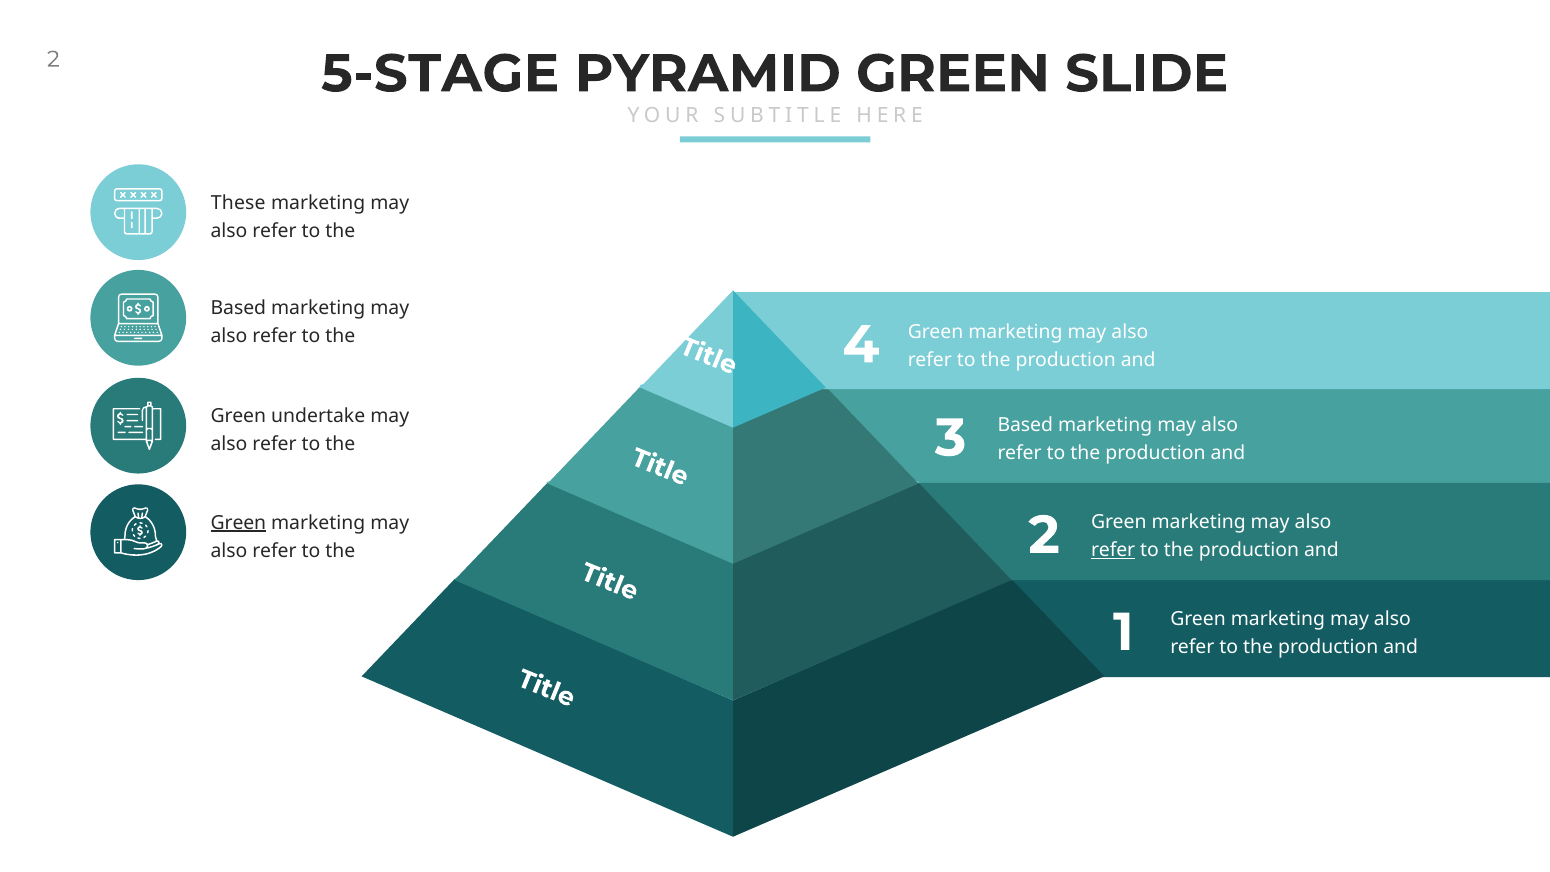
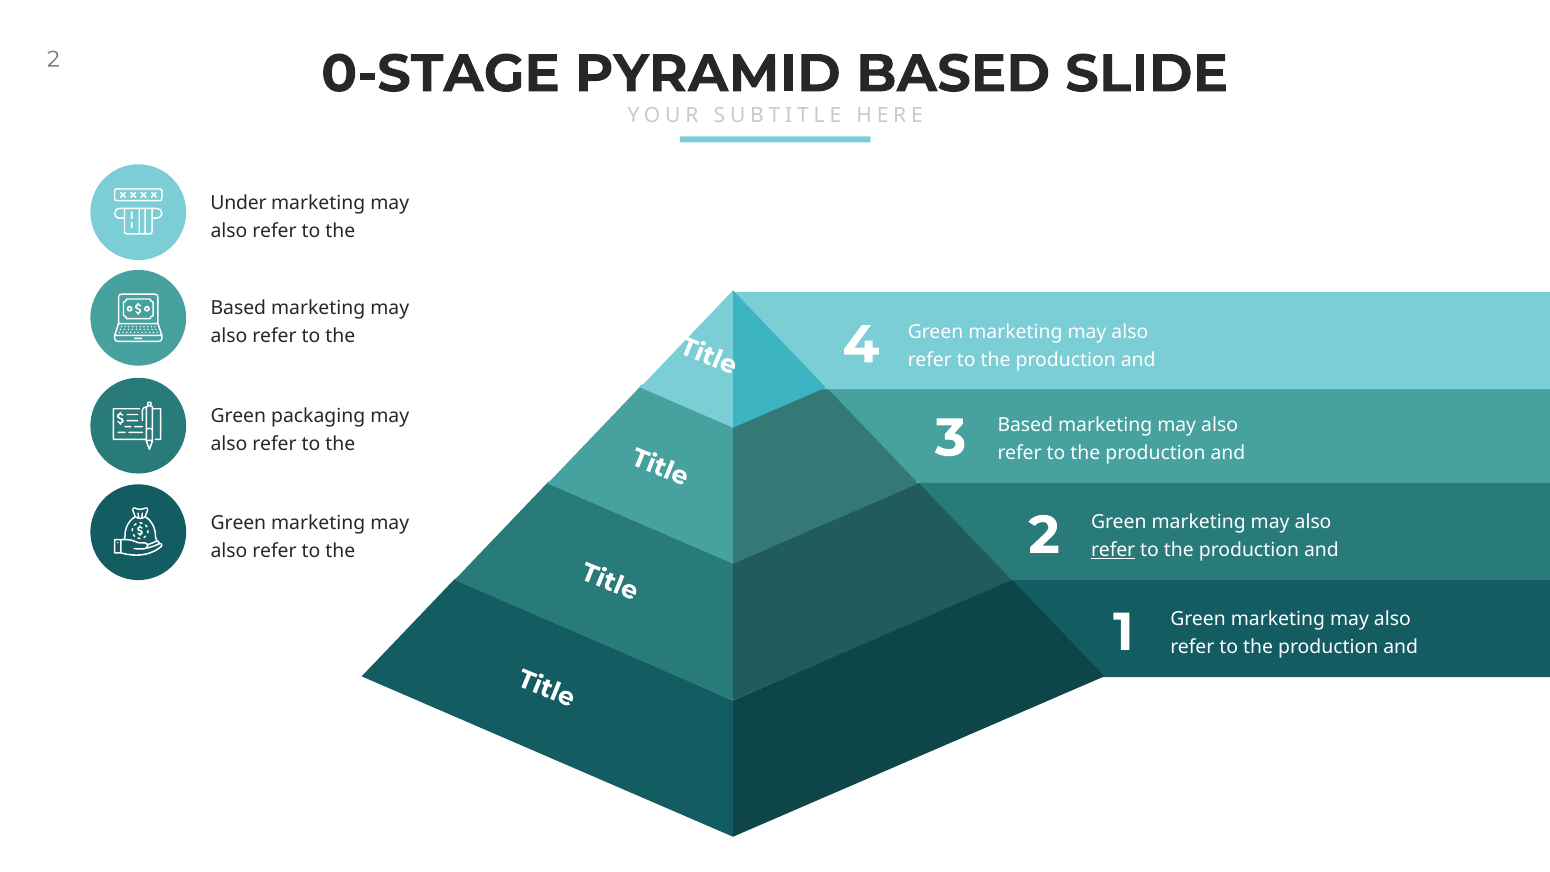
5-STAGE: 5-STAGE -> 0-STAGE
PYRAMID GREEN: GREEN -> BASED
These: These -> Under
undertake: undertake -> packaging
Green at (238, 523) underline: present -> none
